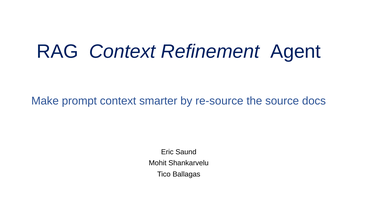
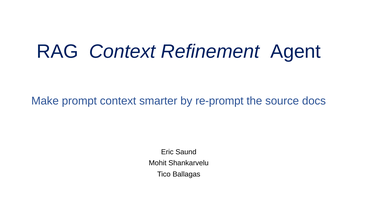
re-source: re-source -> re-prompt
